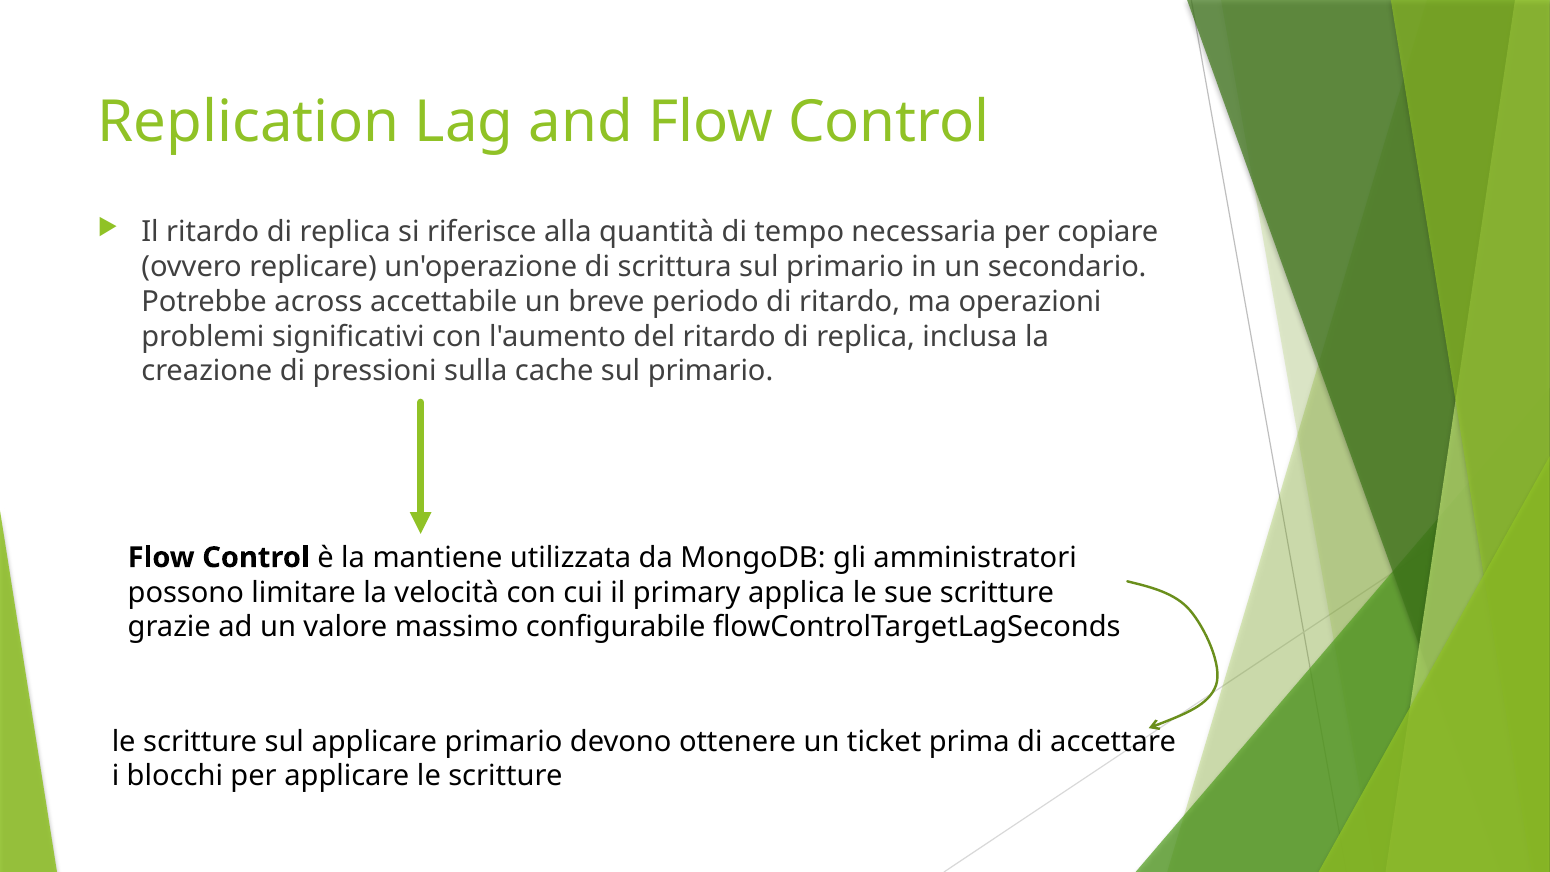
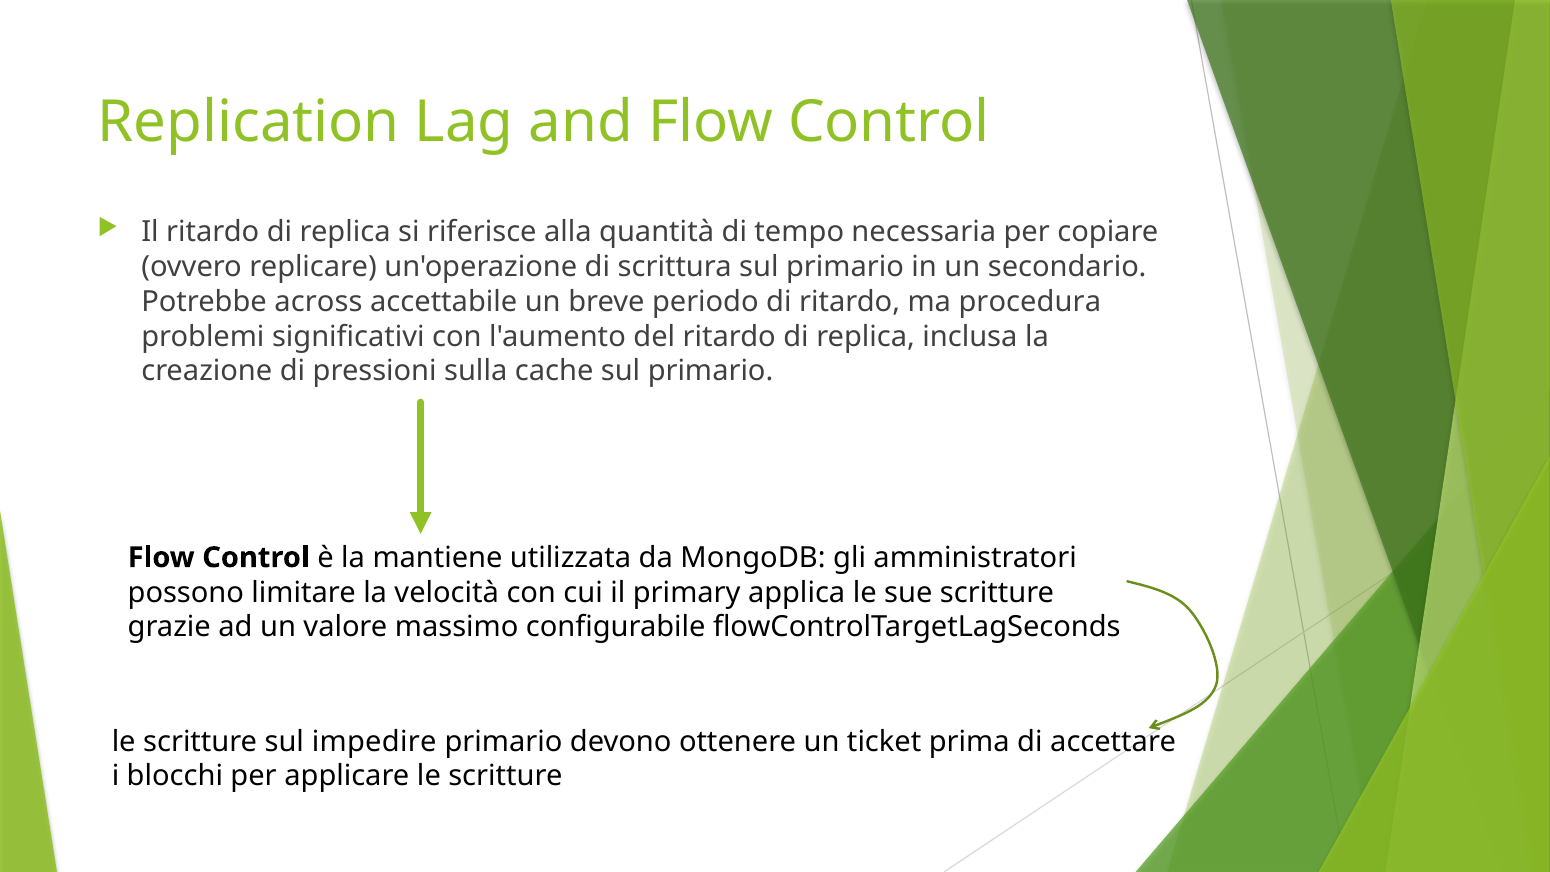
operazioni: operazioni -> procedura
sul applicare: applicare -> impedire
